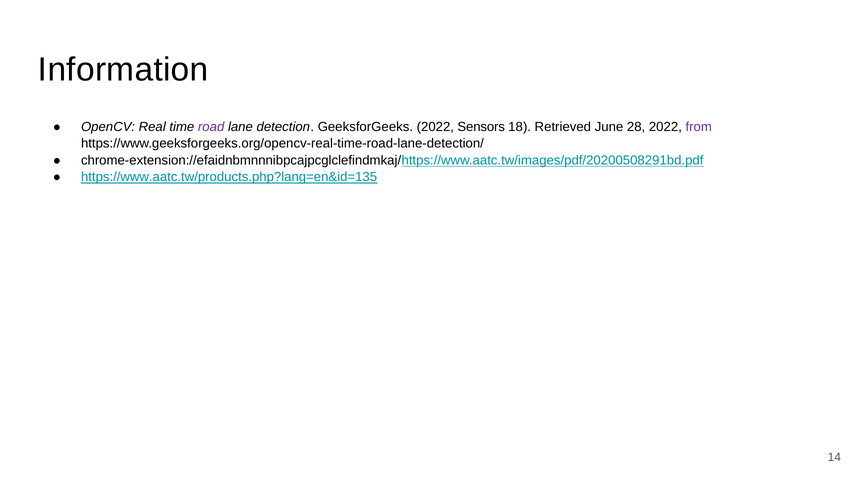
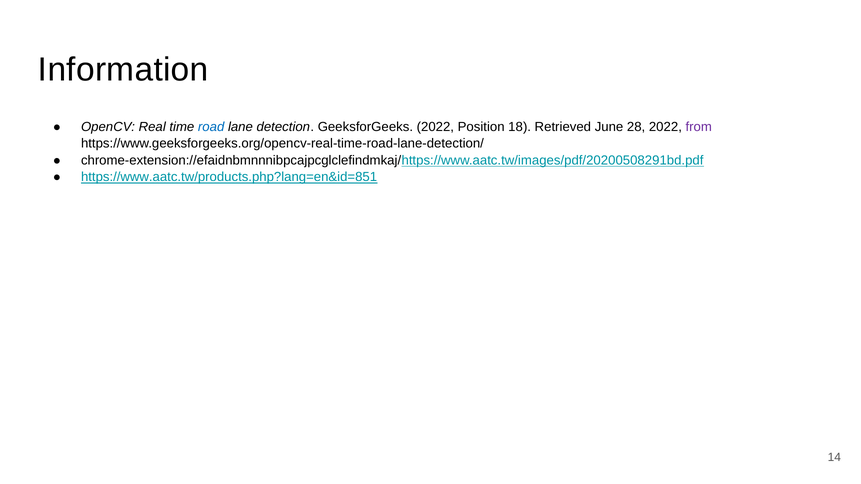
road colour: purple -> blue
Sensors: Sensors -> Position
https://www.aatc.tw/products.php?lang=en&id=135: https://www.aatc.tw/products.php?lang=en&id=135 -> https://www.aatc.tw/products.php?lang=en&id=851
